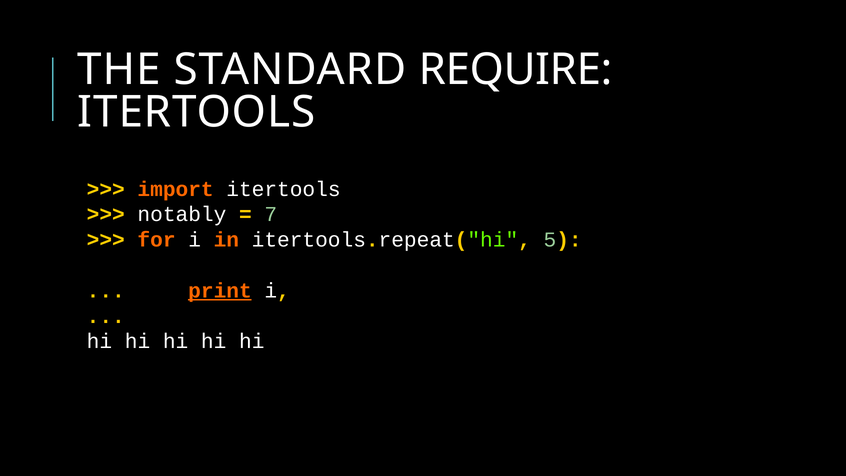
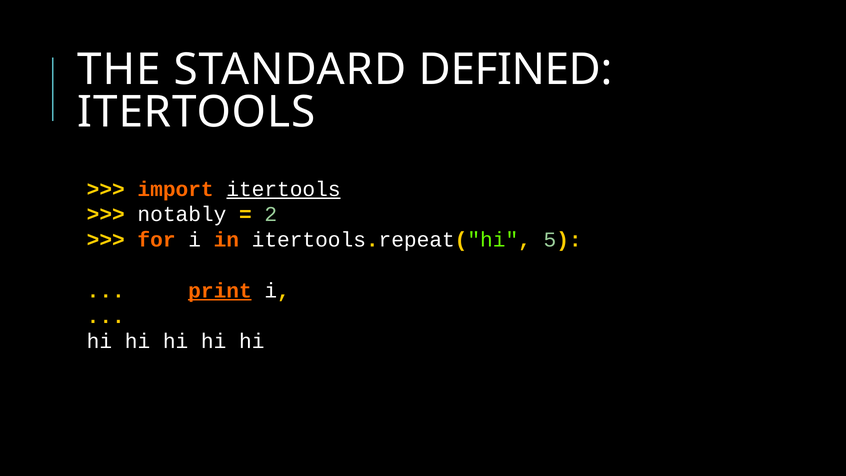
REQUIRE: REQUIRE -> DEFINED
itertools at (283, 189) underline: none -> present
7: 7 -> 2
